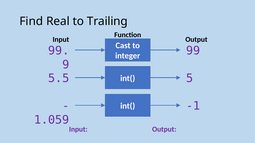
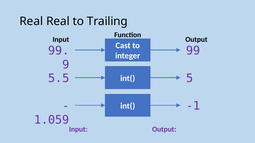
Find at (31, 21): Find -> Real
